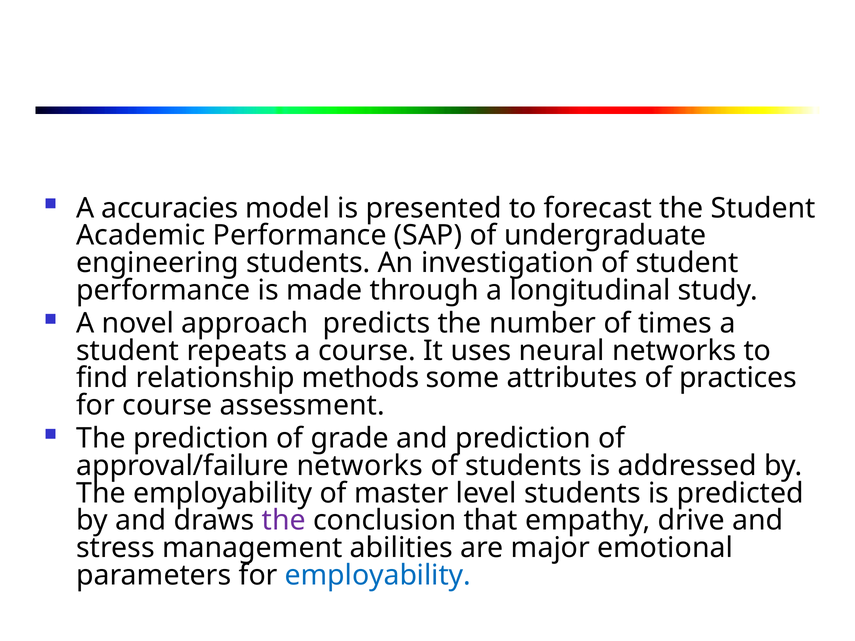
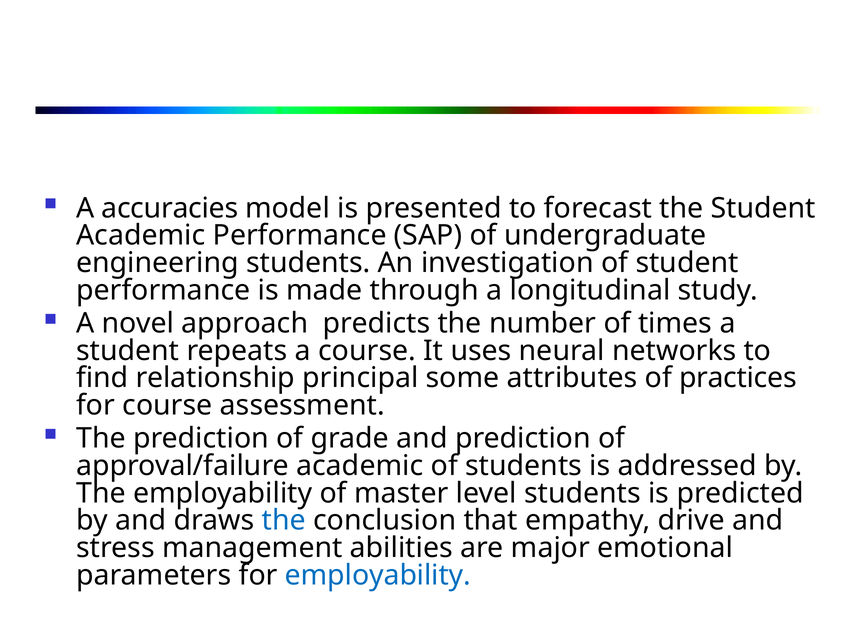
methods: methods -> principal
approval/failure networks: networks -> academic
the at (284, 521) colour: purple -> blue
